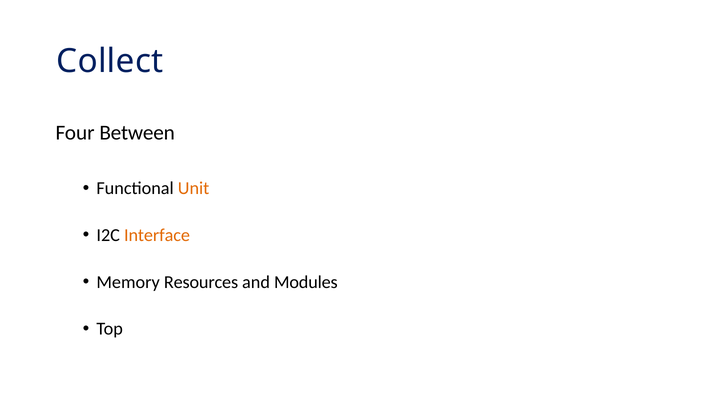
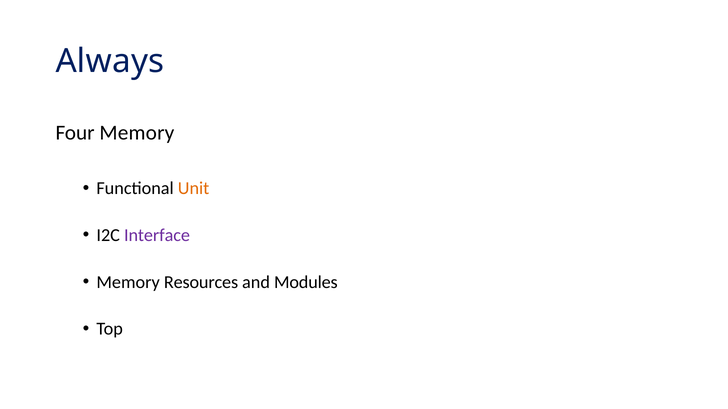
Collect: Collect -> Always
Four Between: Between -> Memory
Interface colour: orange -> purple
